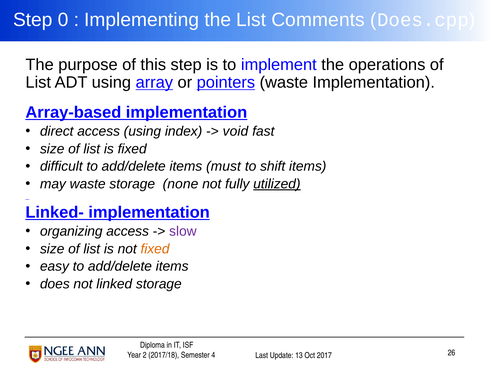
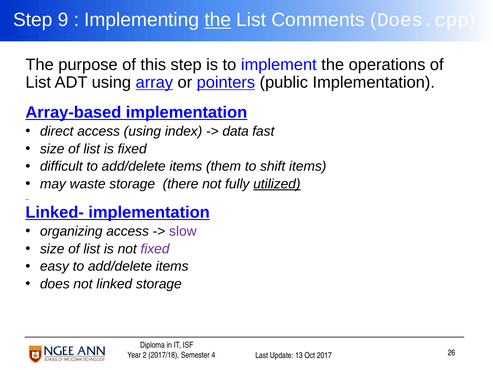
0: 0 -> 9
the at (218, 20) underline: none -> present
pointers waste: waste -> public
void: void -> data
must: must -> them
none: none -> there
fixed at (155, 249) colour: orange -> purple
